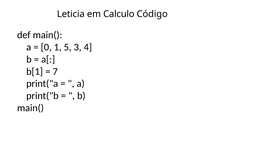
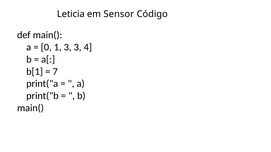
Calculo: Calculo -> Sensor
1 5: 5 -> 3
